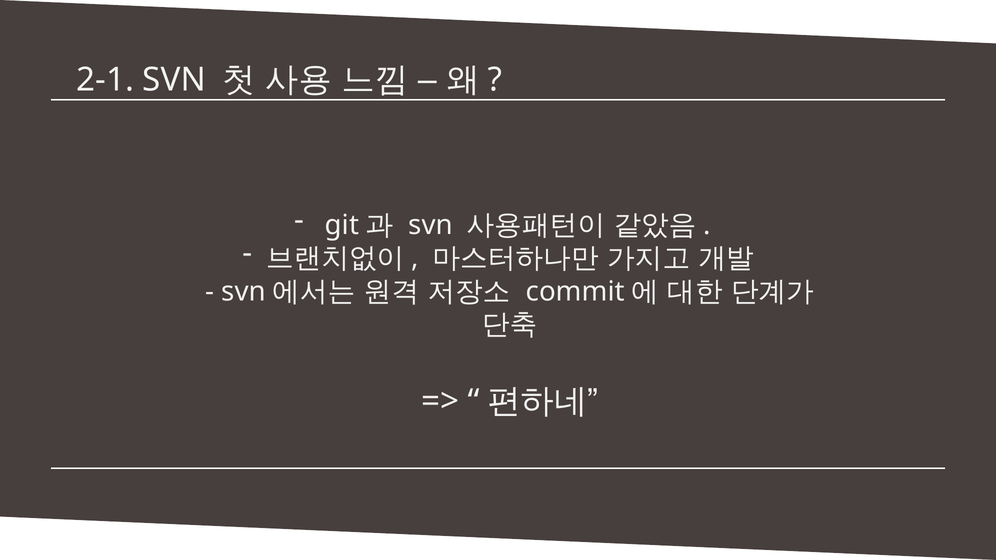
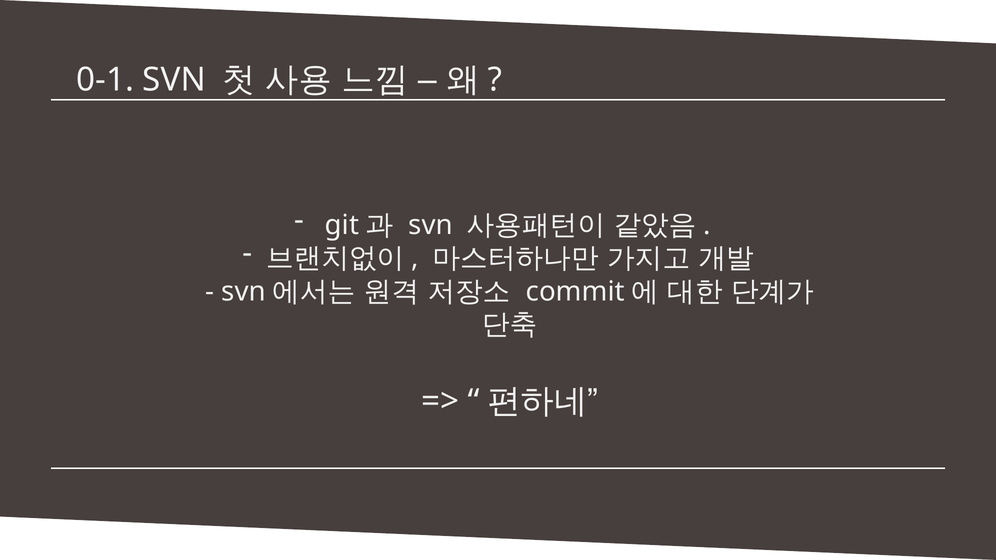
2-1: 2-1 -> 0-1
